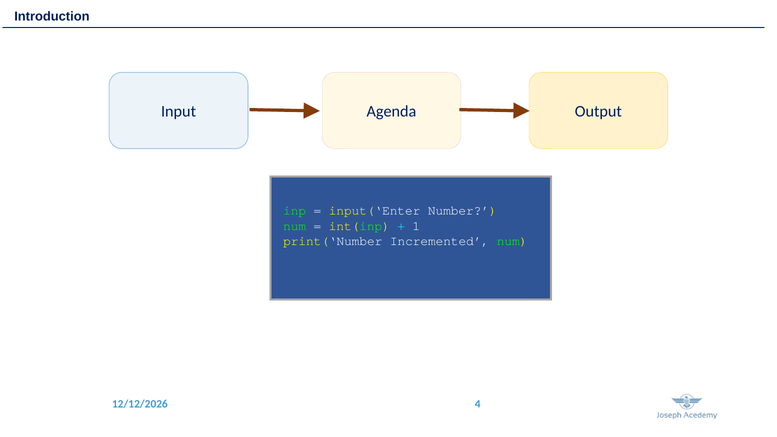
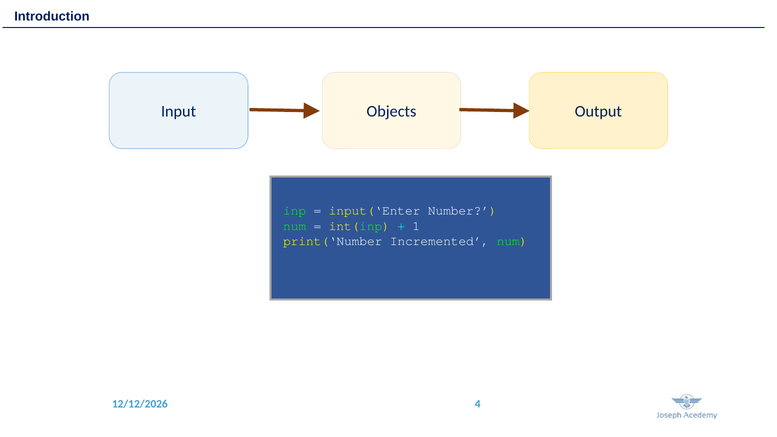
Agenda: Agenda -> Objects
